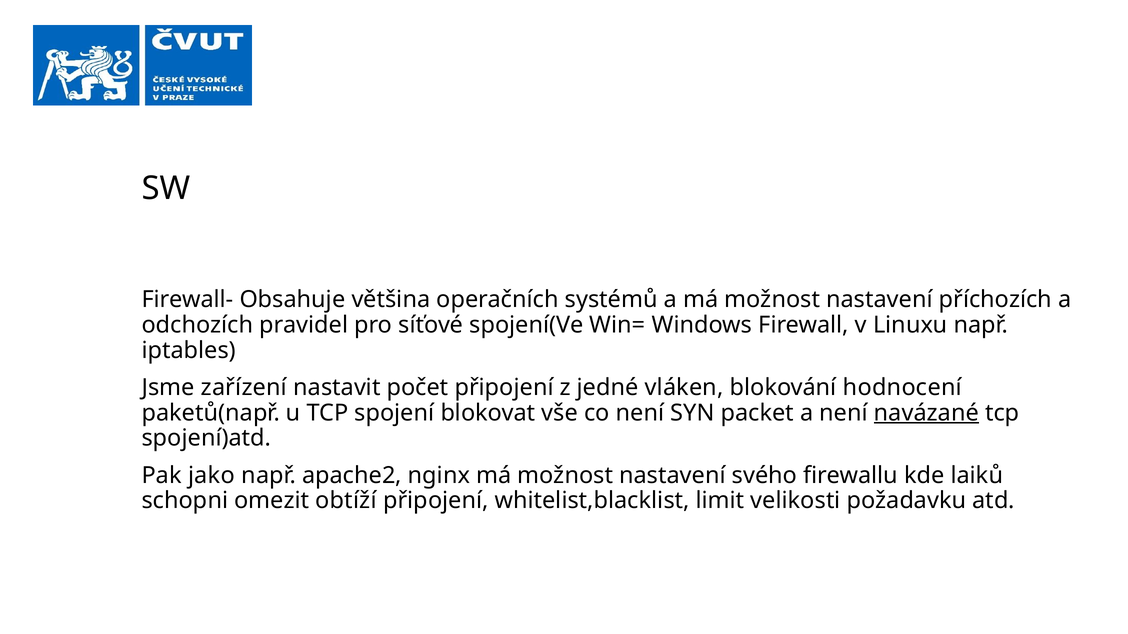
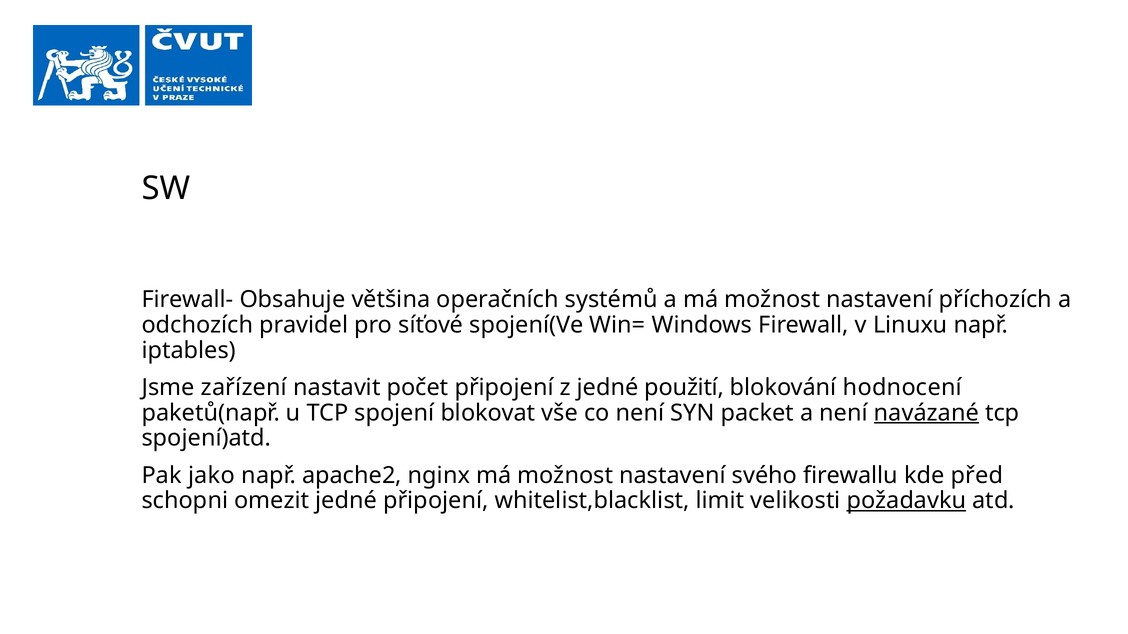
vláken: vláken -> použití
laiků: laiků -> před
omezit obtíží: obtíží -> jedné
požadavku underline: none -> present
